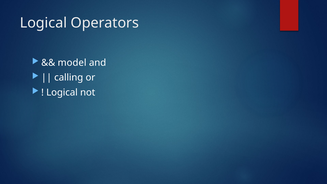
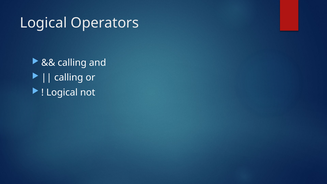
model at (72, 63): model -> calling
